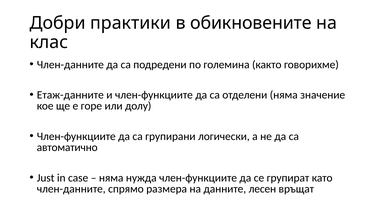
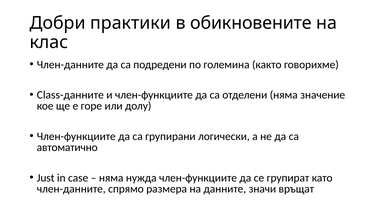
Етаж-данните: Етаж-данните -> Class-данните
лесен: лесен -> значи
